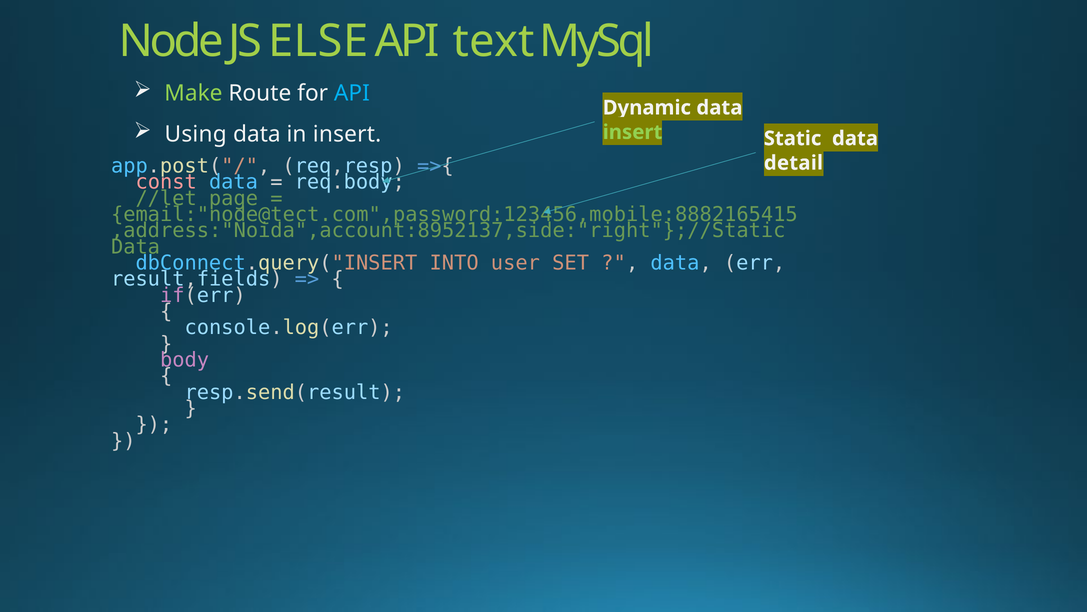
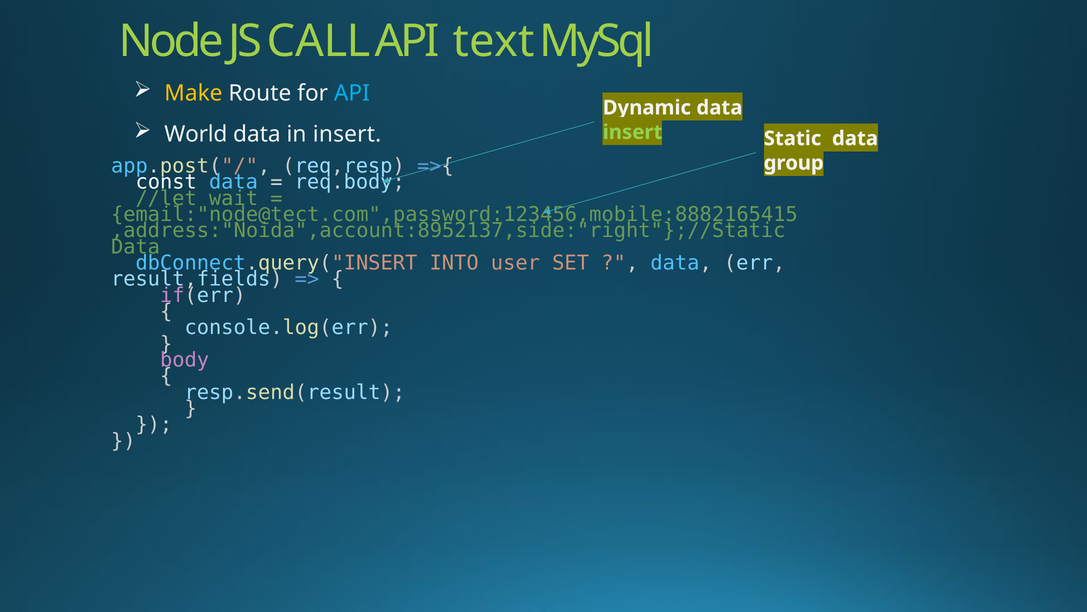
ELSE: ELSE -> CALL
Make colour: light green -> yellow
Using: Using -> World
detail: detail -> group
const colour: pink -> white
page: page -> wait
